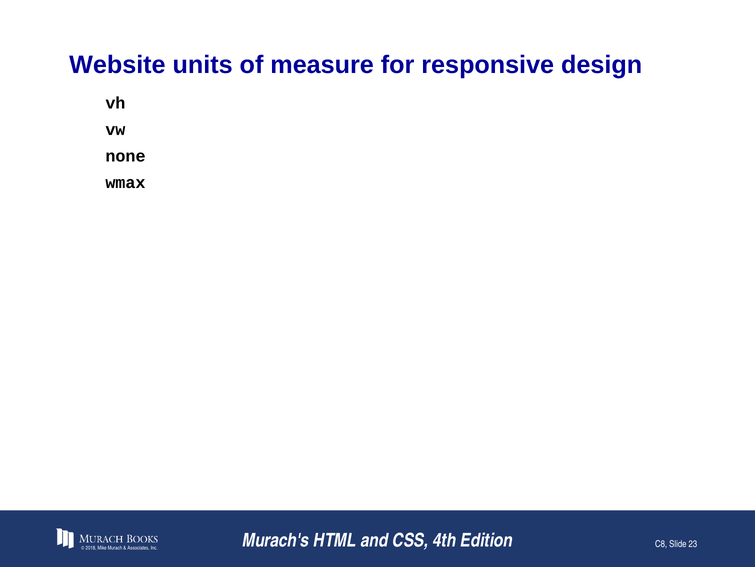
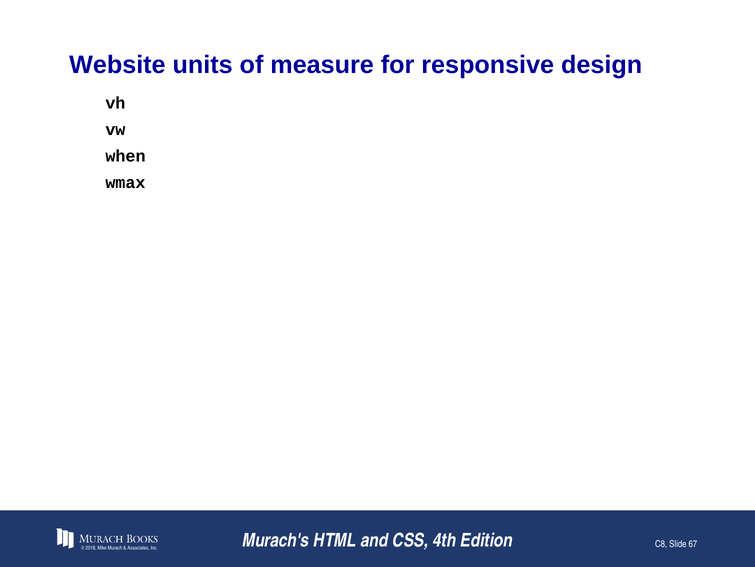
none: none -> when
23: 23 -> 67
